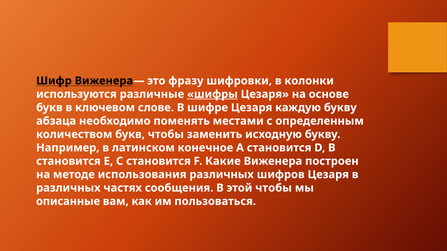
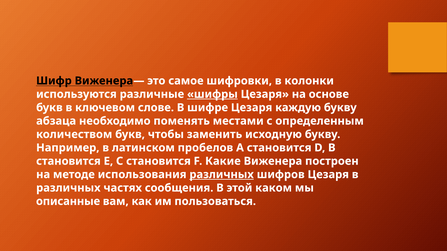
фразу: фразу -> самое
конечное: конечное -> пробелов
различных at (222, 175) underline: none -> present
этой чтобы: чтобы -> каком
